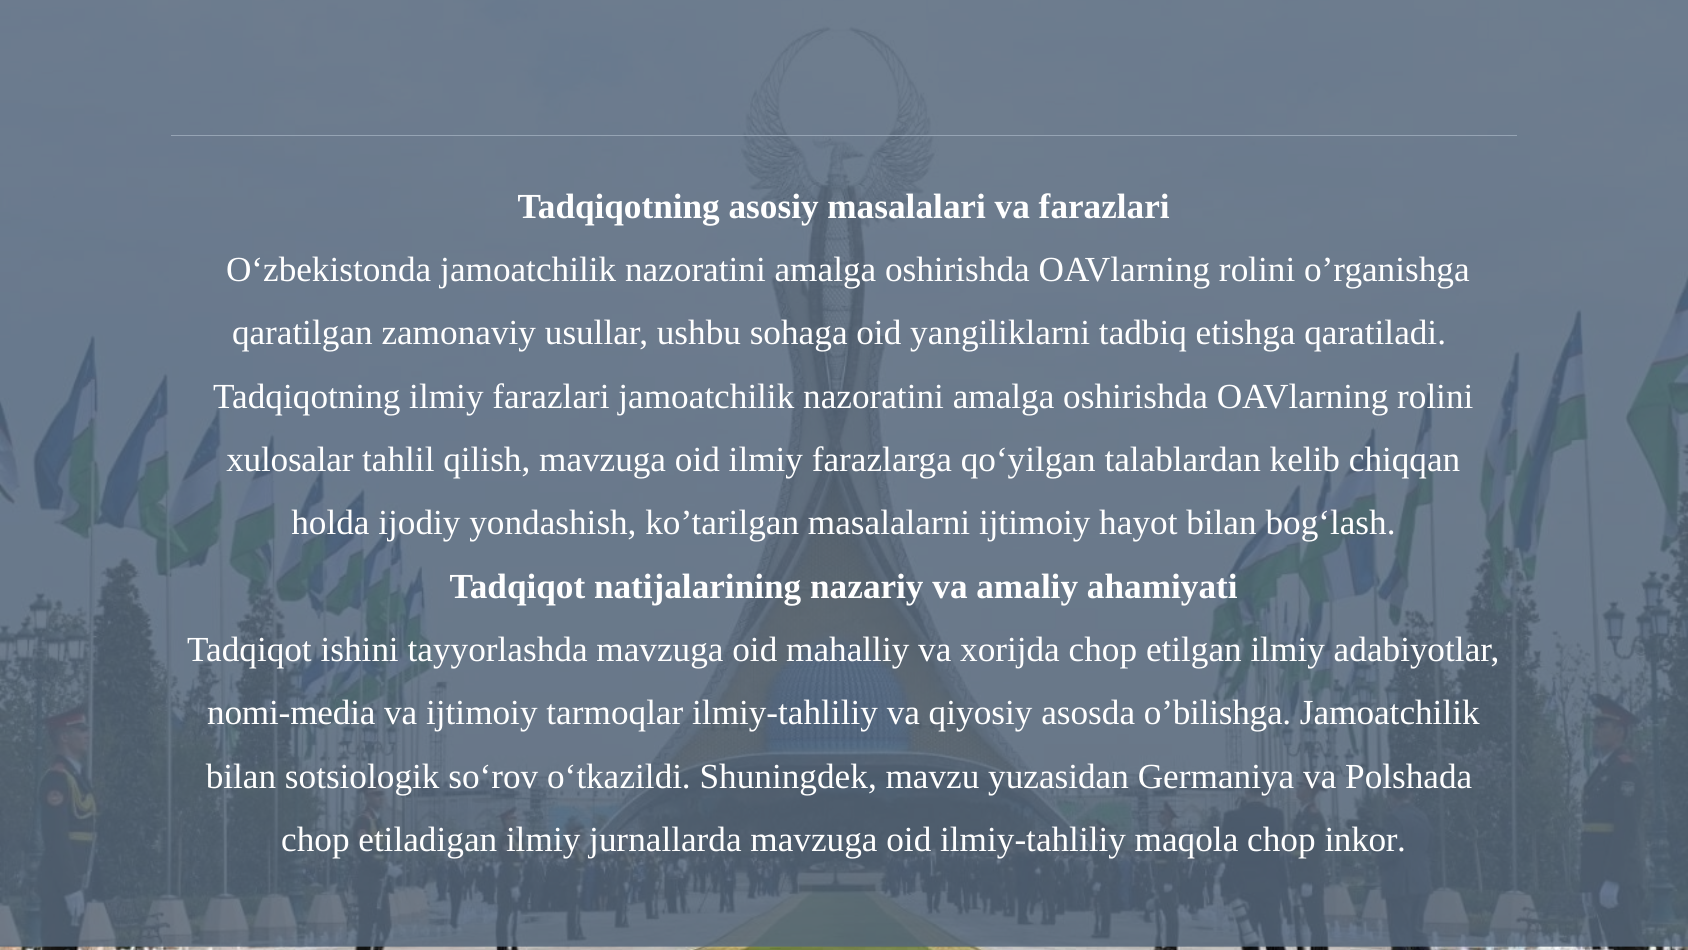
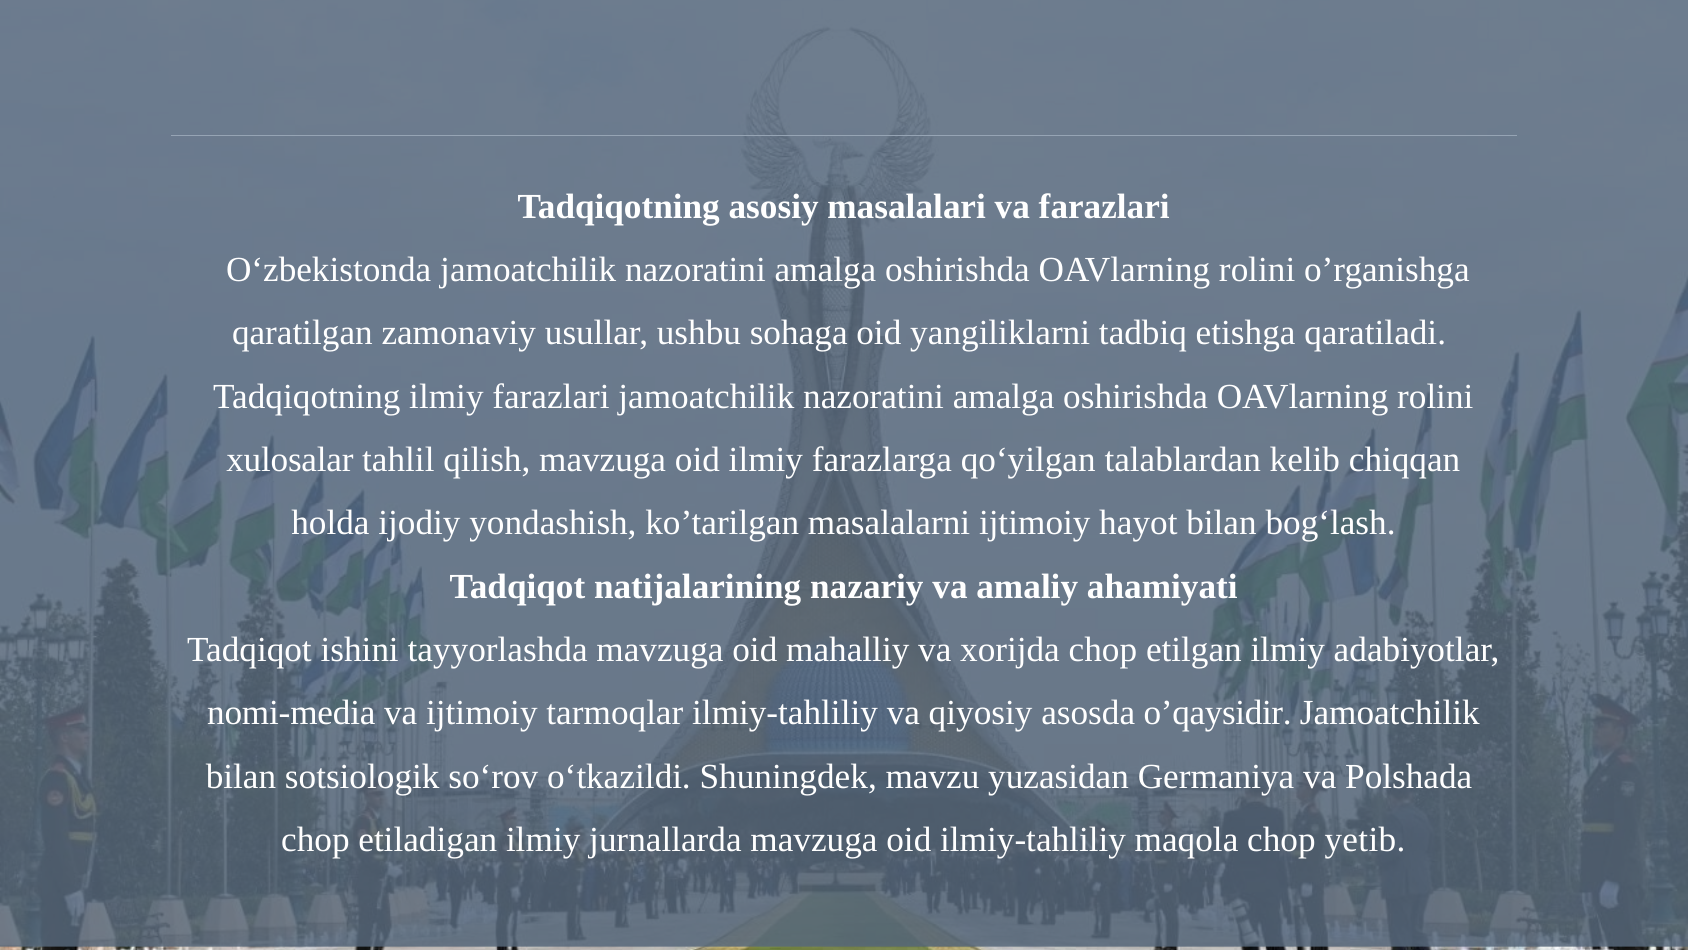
o’bilishga: o’bilishga -> o’qaysidir
inkor: inkor -> yetib
